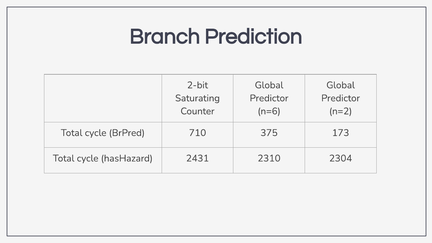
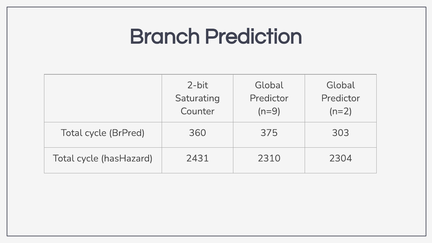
n=6: n=6 -> n=9
710: 710 -> 360
173: 173 -> 303
